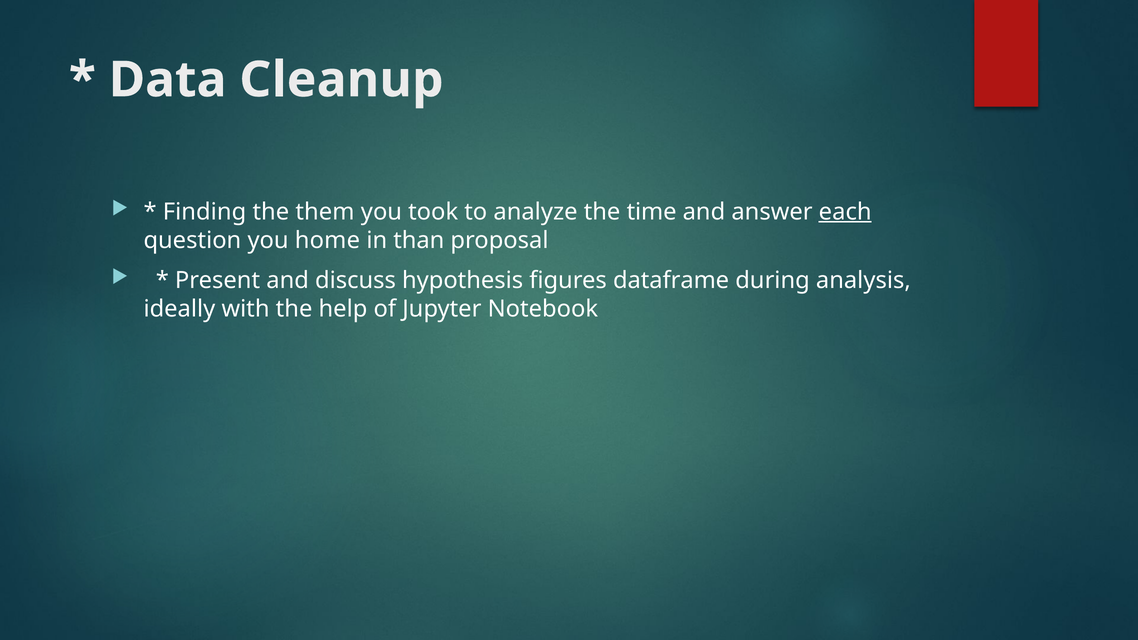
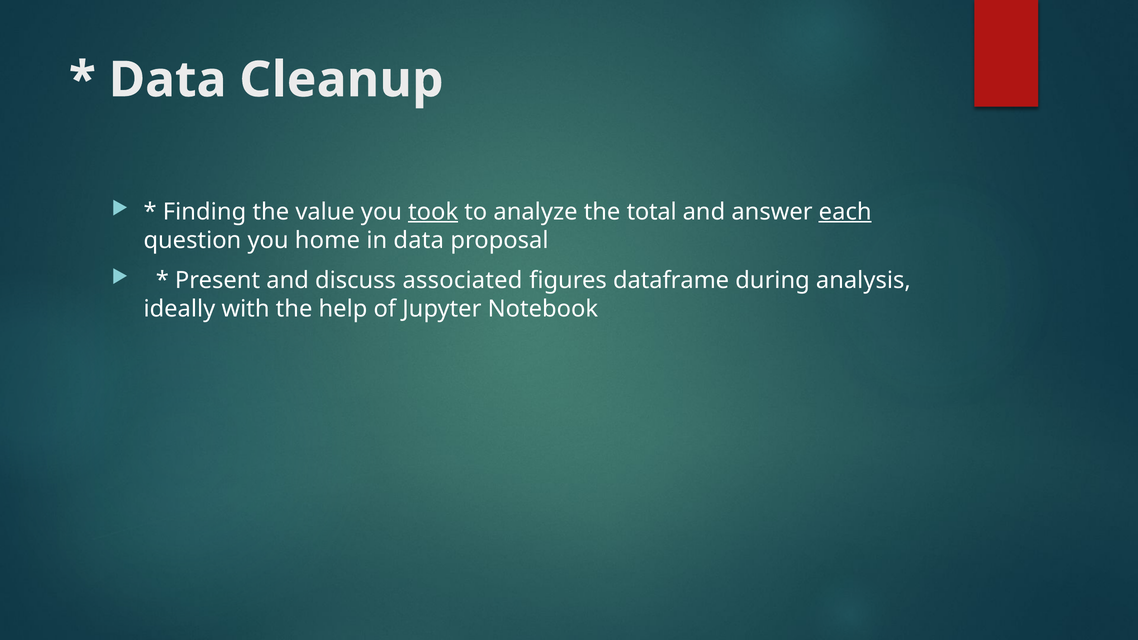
them: them -> value
took underline: none -> present
time: time -> total
in than: than -> data
hypothesis: hypothesis -> associated
